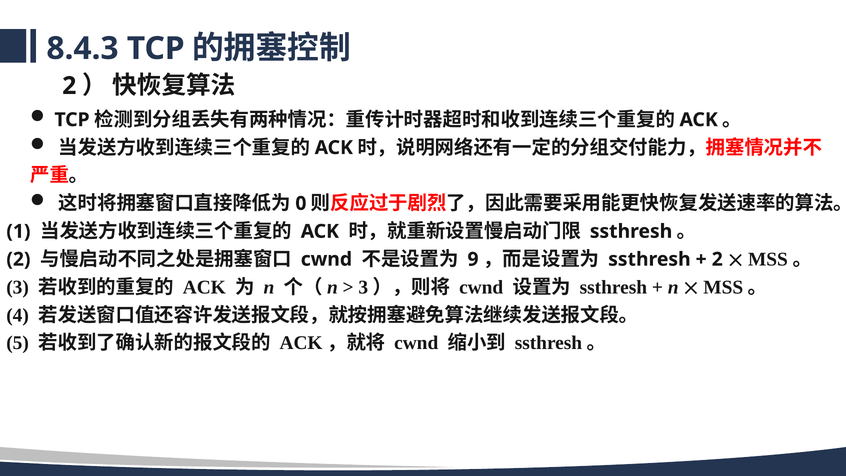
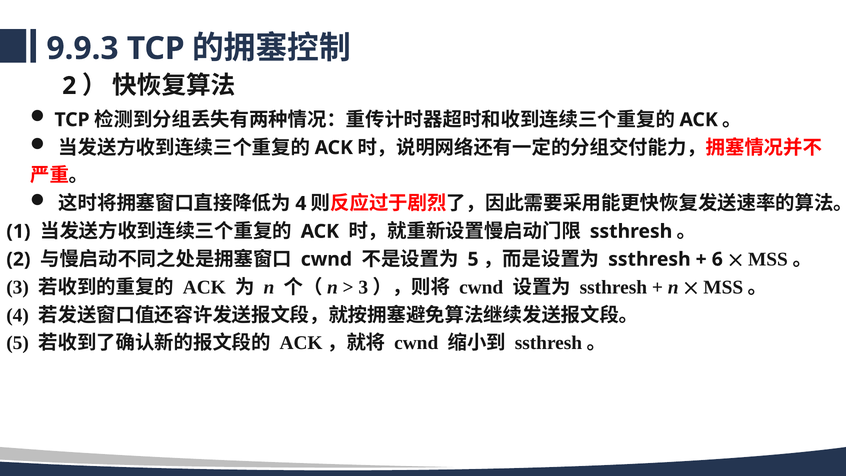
8.4.3: 8.4.3 -> 9.9.3
0 at (301, 203): 0 -> 4
9 at (473, 259): 9 -> 5
2 at (717, 259): 2 -> 6
